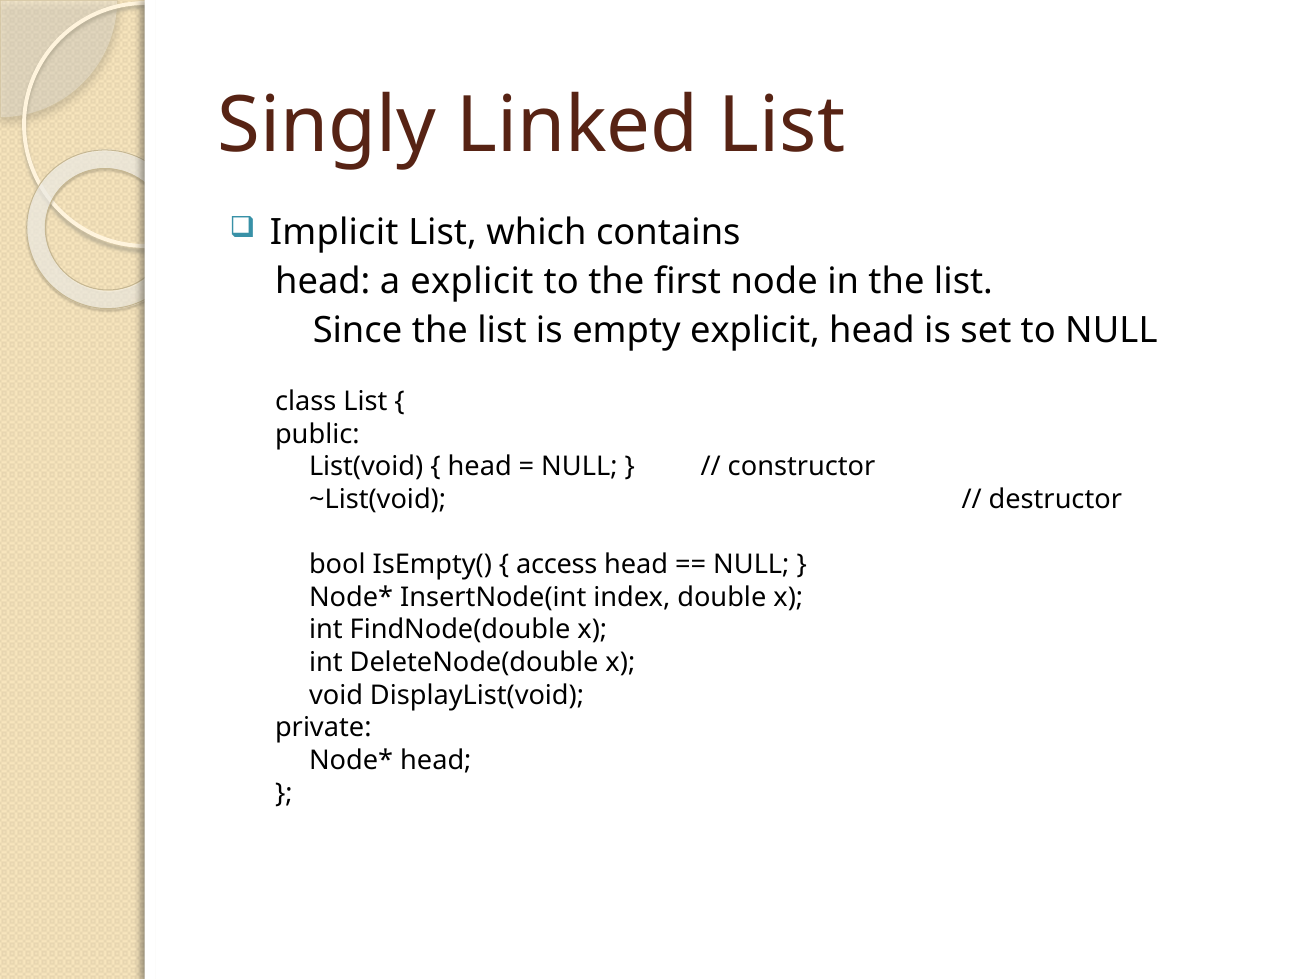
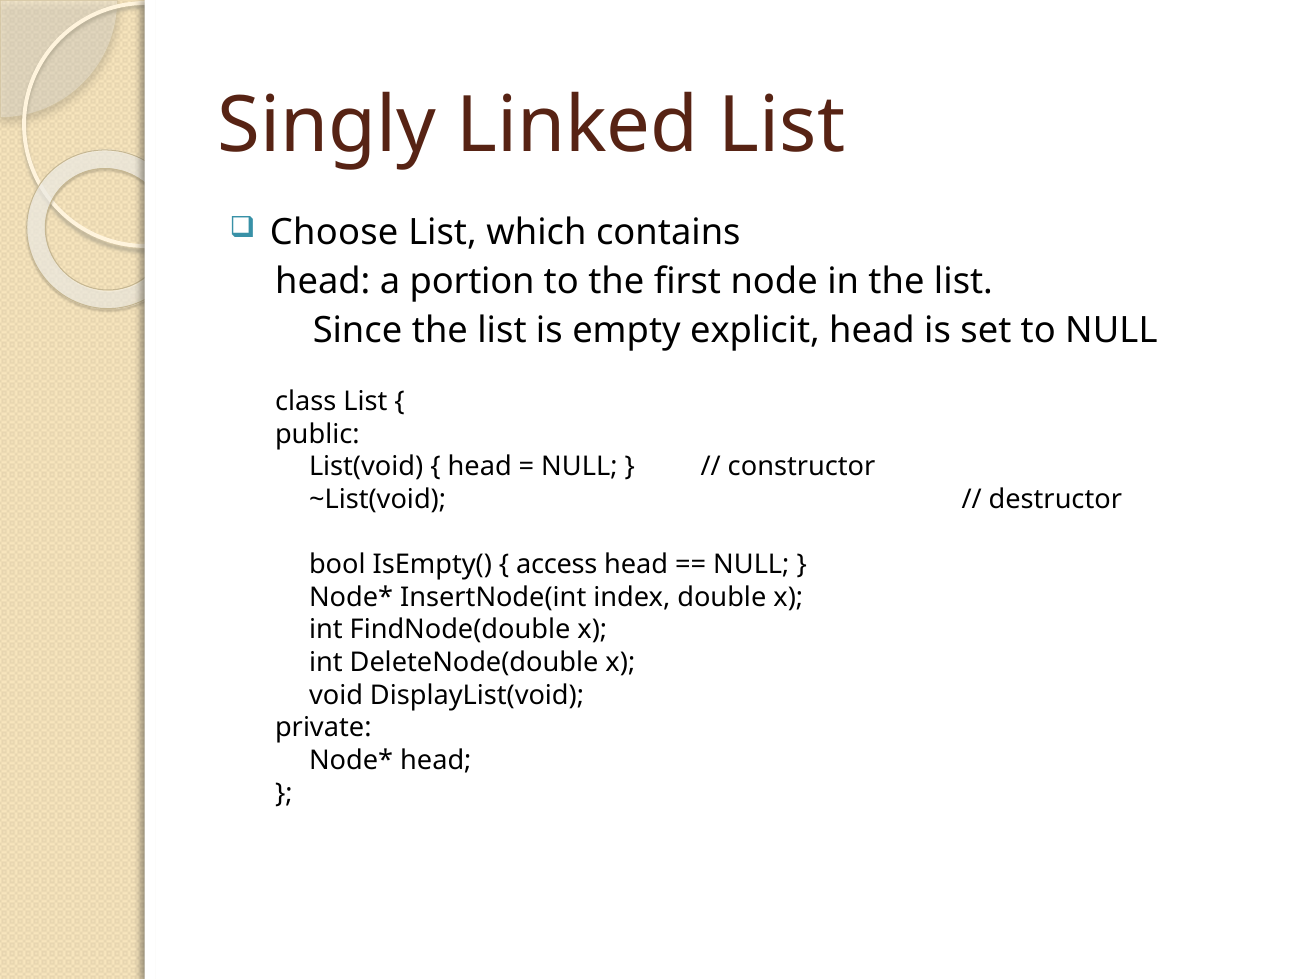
Implicit: Implicit -> Choose
a explicit: explicit -> portion
